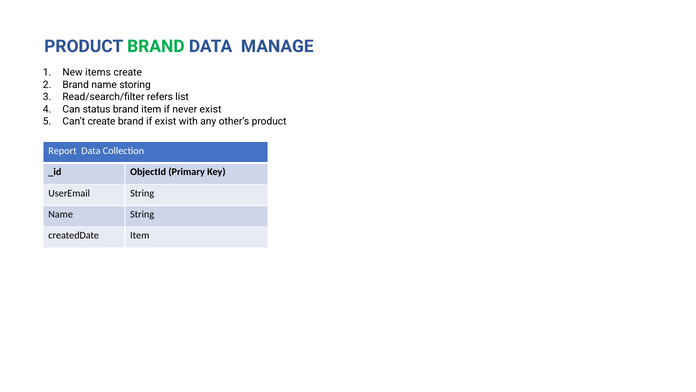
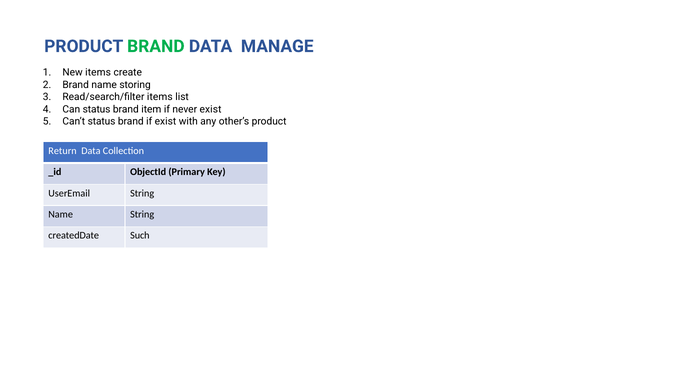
Read/search/filter refers: refers -> items
Can’t create: create -> status
Report: Report -> Return
createdDate Item: Item -> Such
